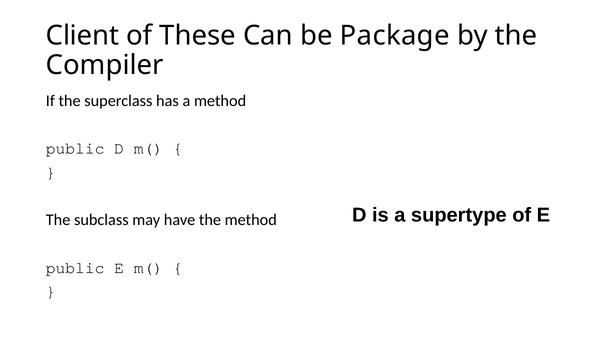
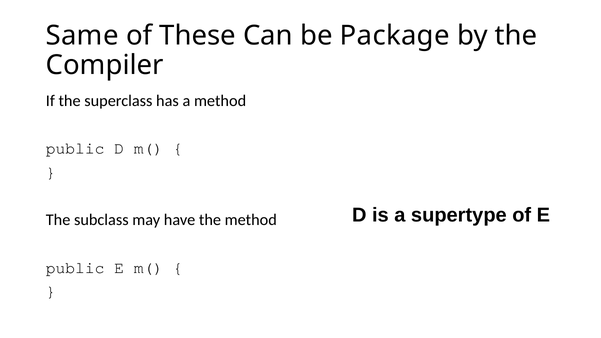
Client: Client -> Same
